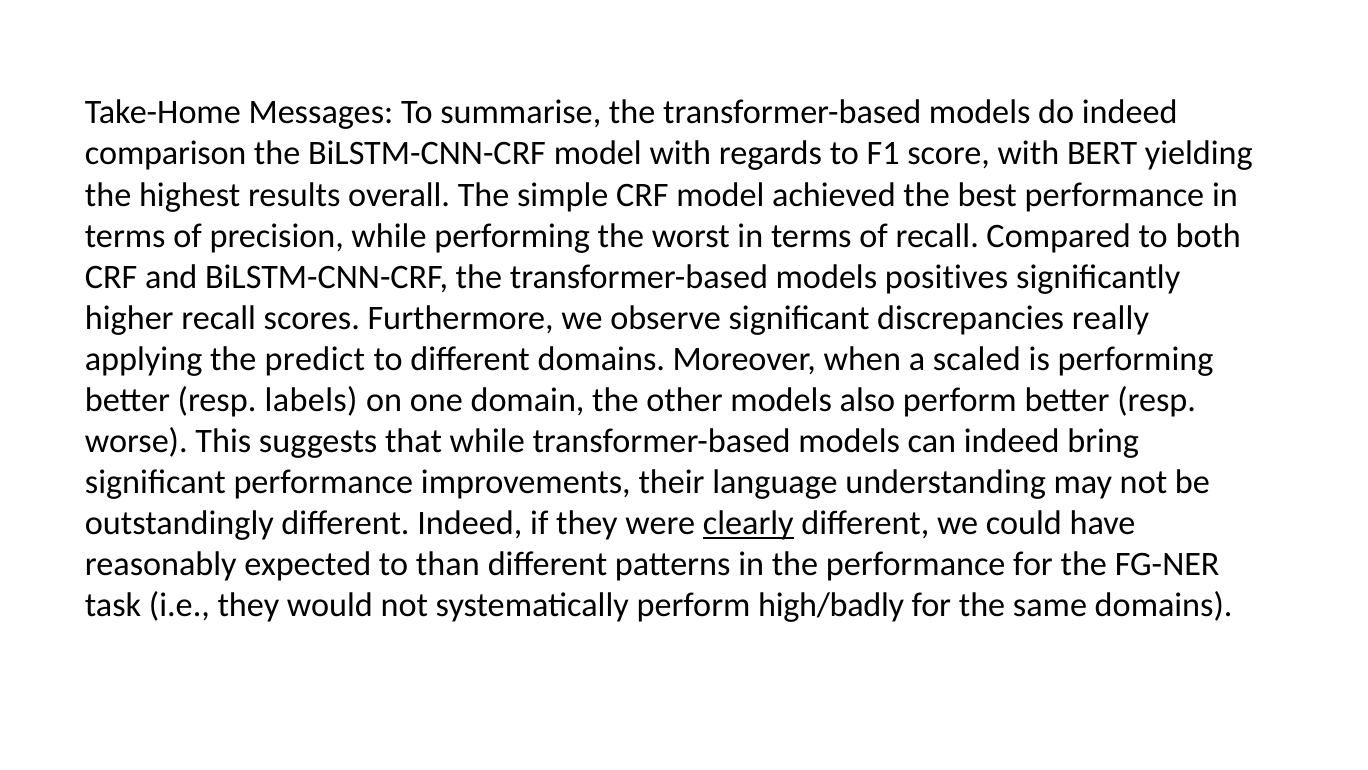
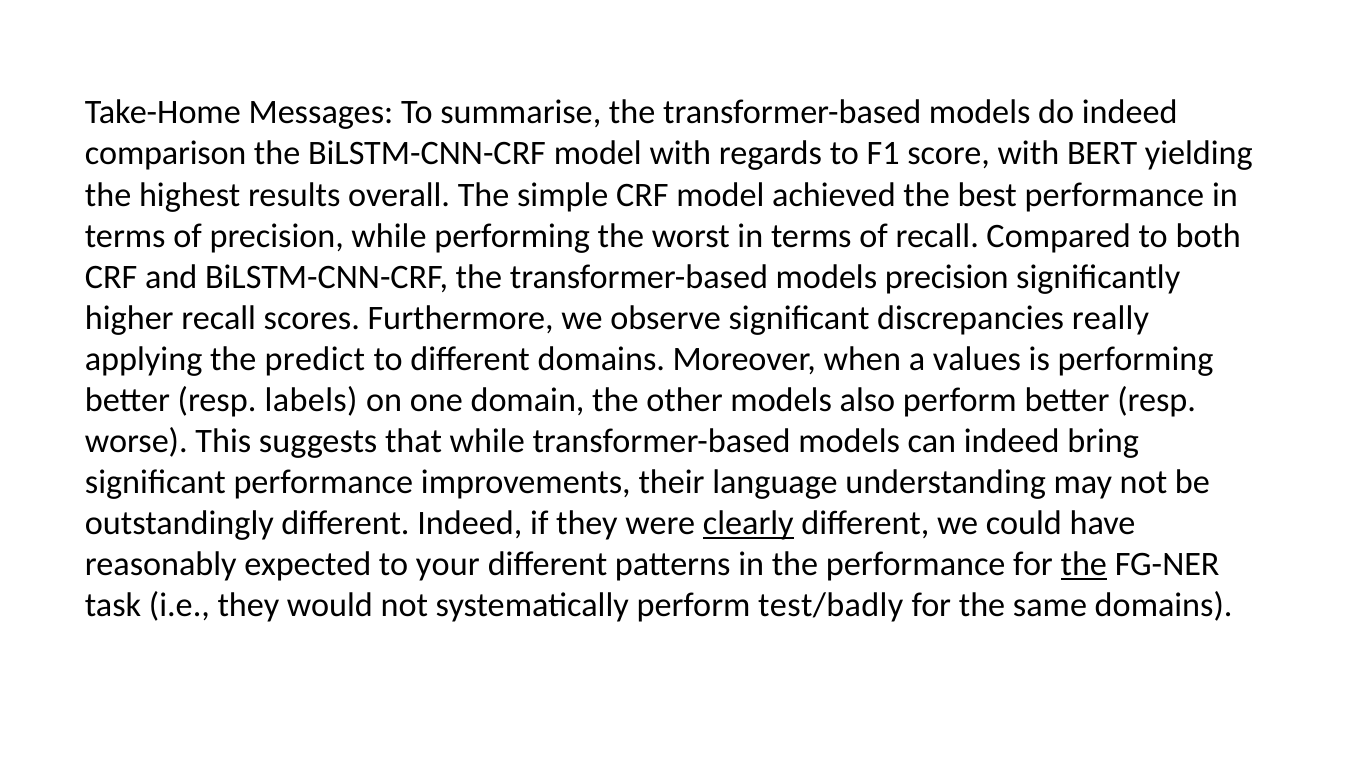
models positives: positives -> precision
scaled: scaled -> values
than: than -> your
the at (1084, 564) underline: none -> present
high/badly: high/badly -> test/badly
